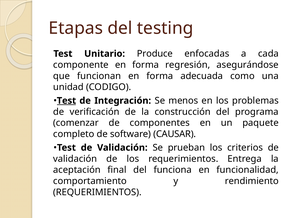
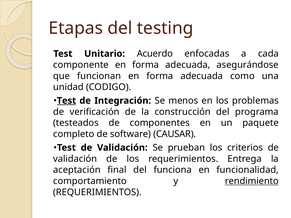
Produce: Produce -> Acuerdo
componente en forma regresión: regresión -> adecuada
comenzar: comenzar -> testeados
rendimiento underline: none -> present
